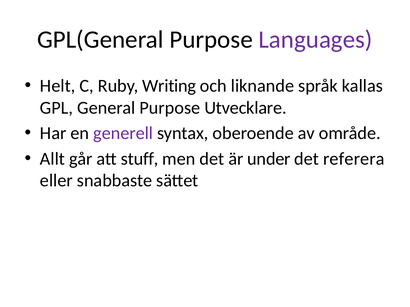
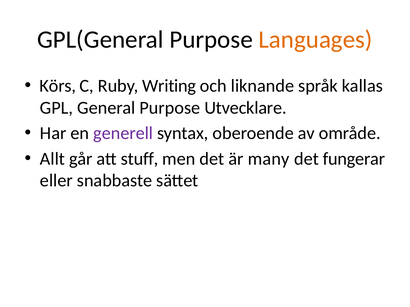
Languages colour: purple -> orange
Helt: Helt -> Körs
under: under -> many
referera: referera -> fungerar
